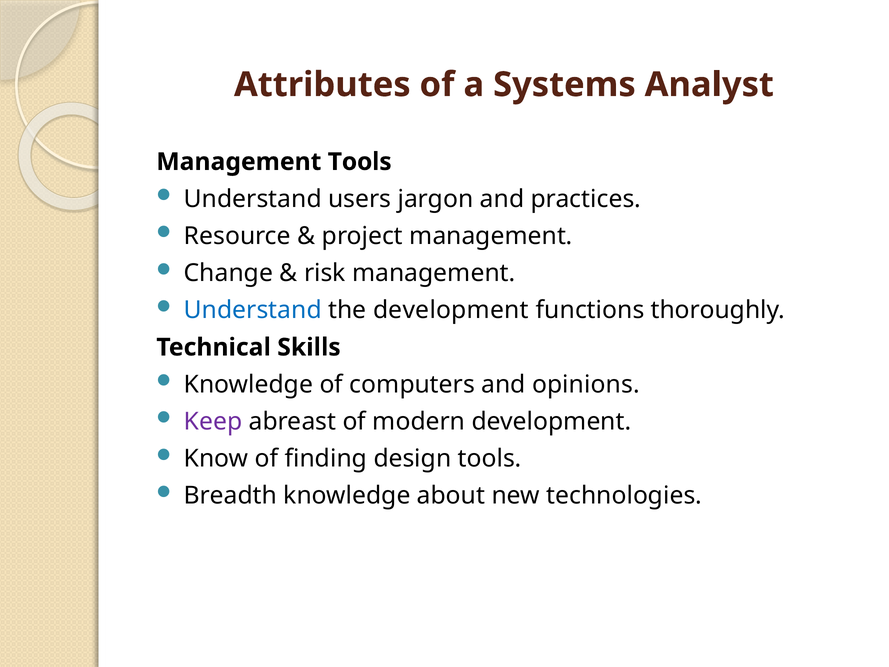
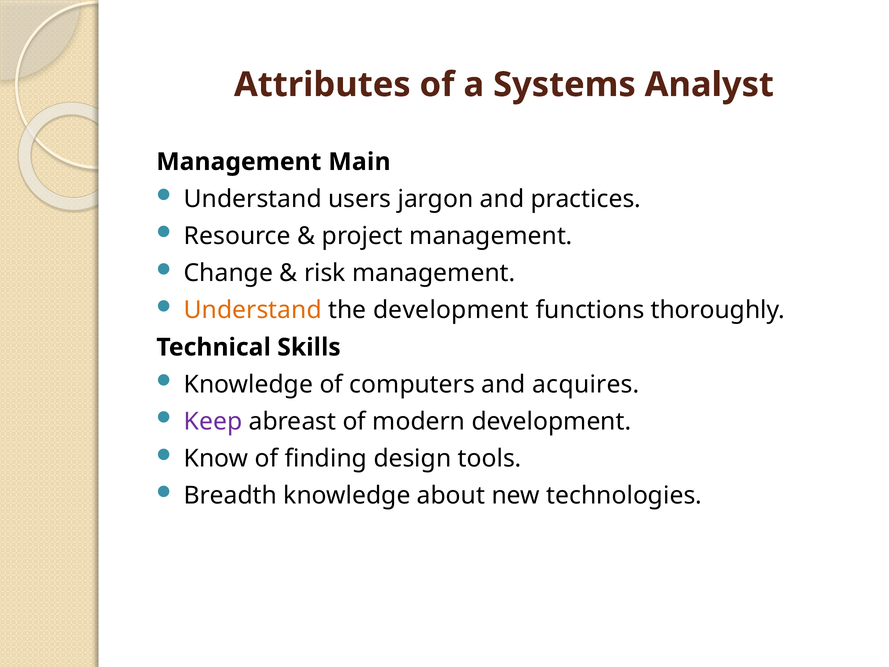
Management Tools: Tools -> Main
Understand at (253, 310) colour: blue -> orange
opinions: opinions -> acquires
